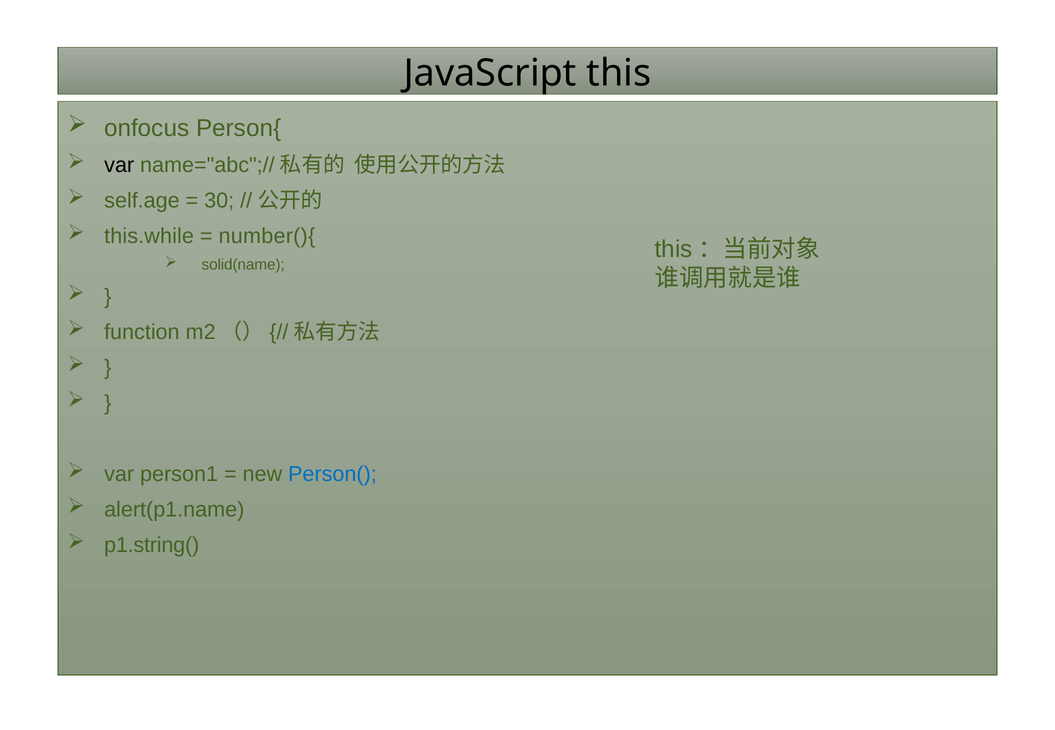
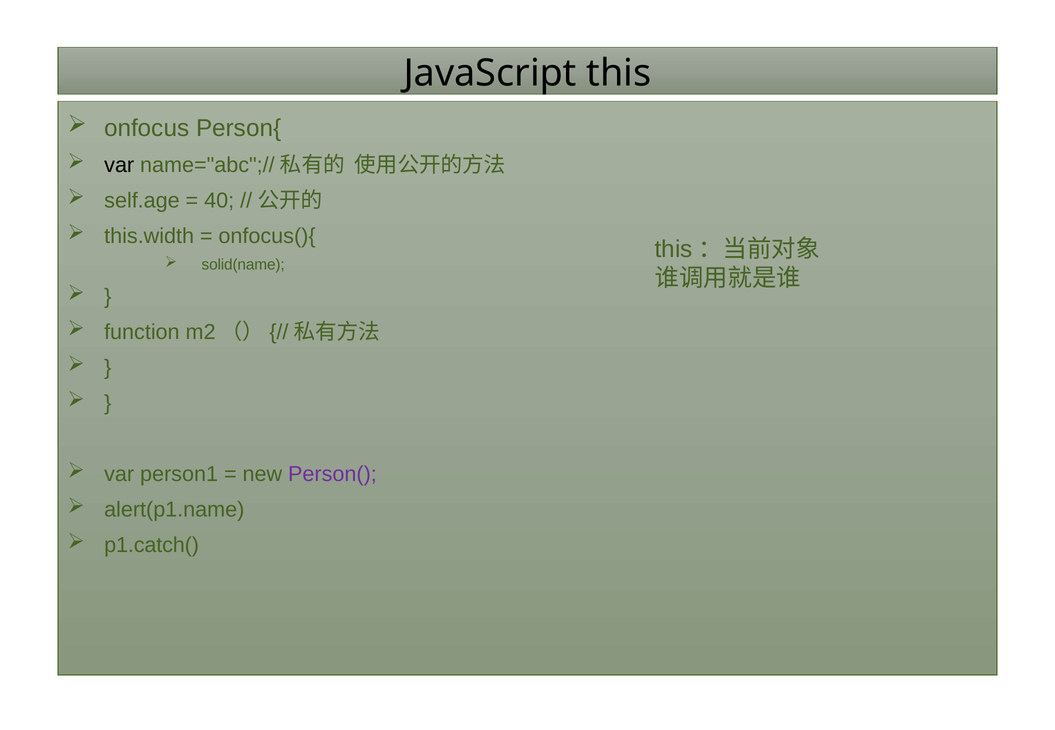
30: 30 -> 40
this.while: this.while -> this.width
number(){: number(){ -> onfocus(){
Person( colour: blue -> purple
p1.string(: p1.string( -> p1.catch(
